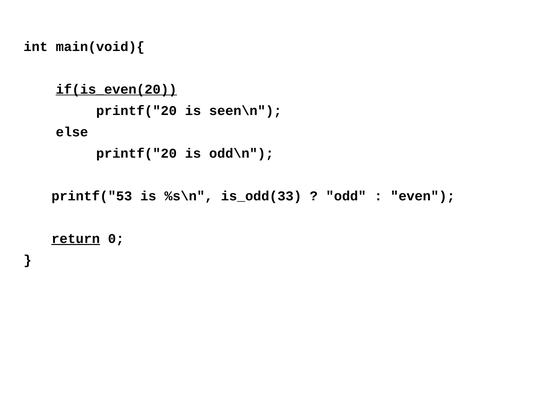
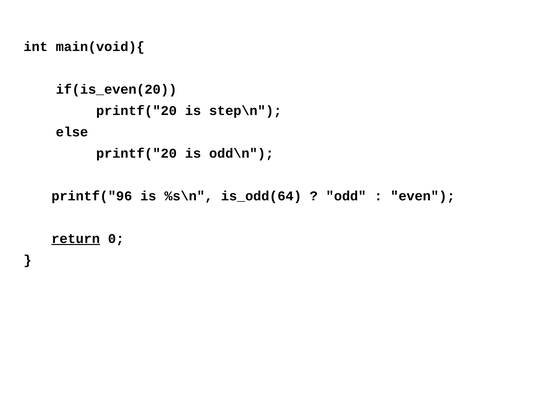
if(is_even(20 underline: present -> none
seen\n: seen\n -> step\n
printf("53: printf("53 -> printf("96
is_odd(33: is_odd(33 -> is_odd(64
